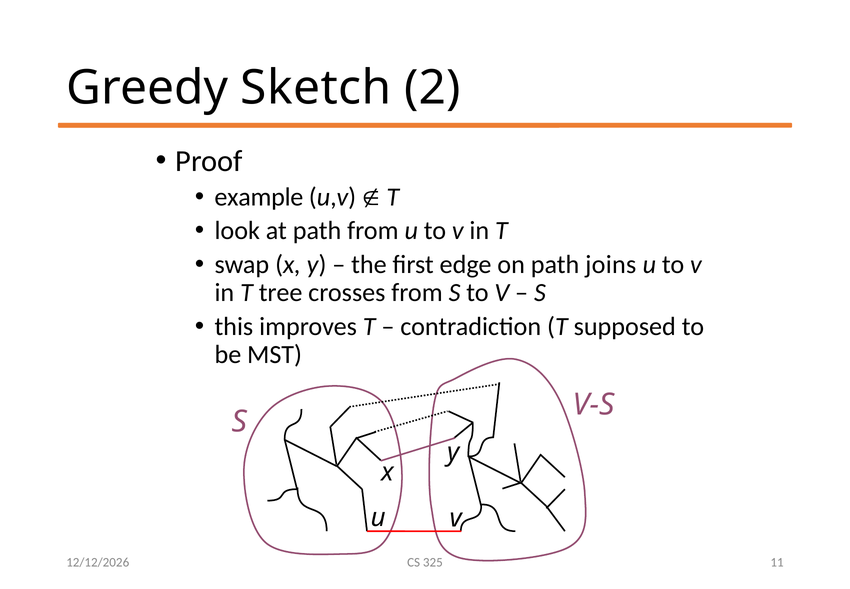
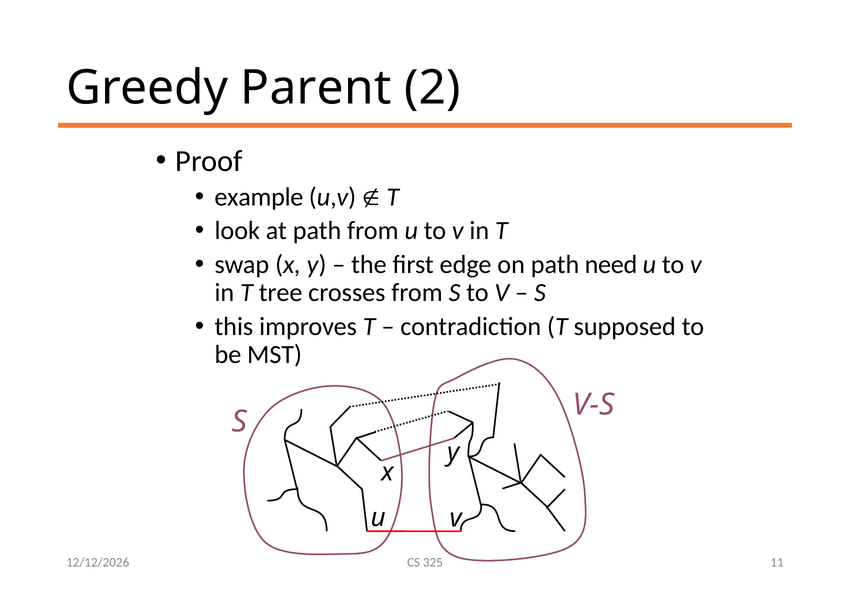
Sketch: Sketch -> Parent
joins: joins -> need
